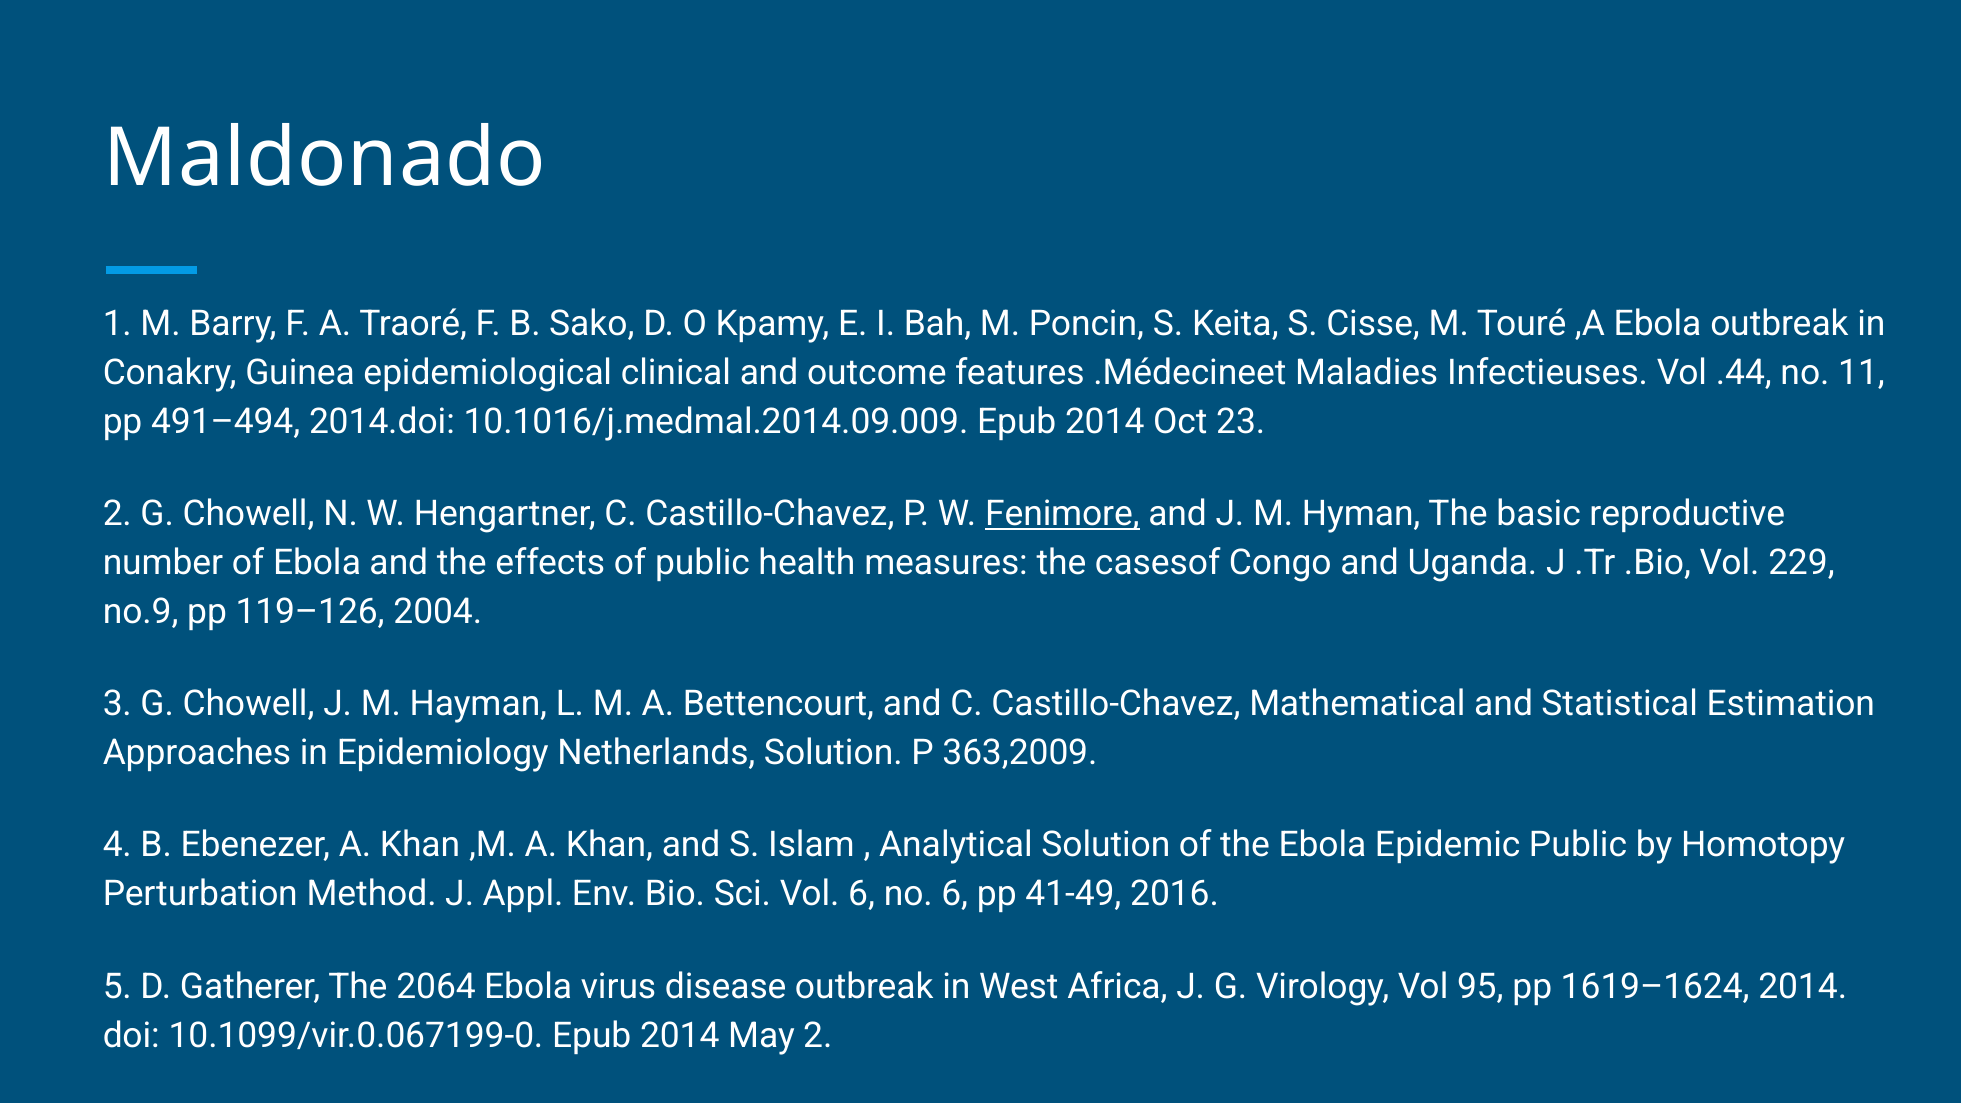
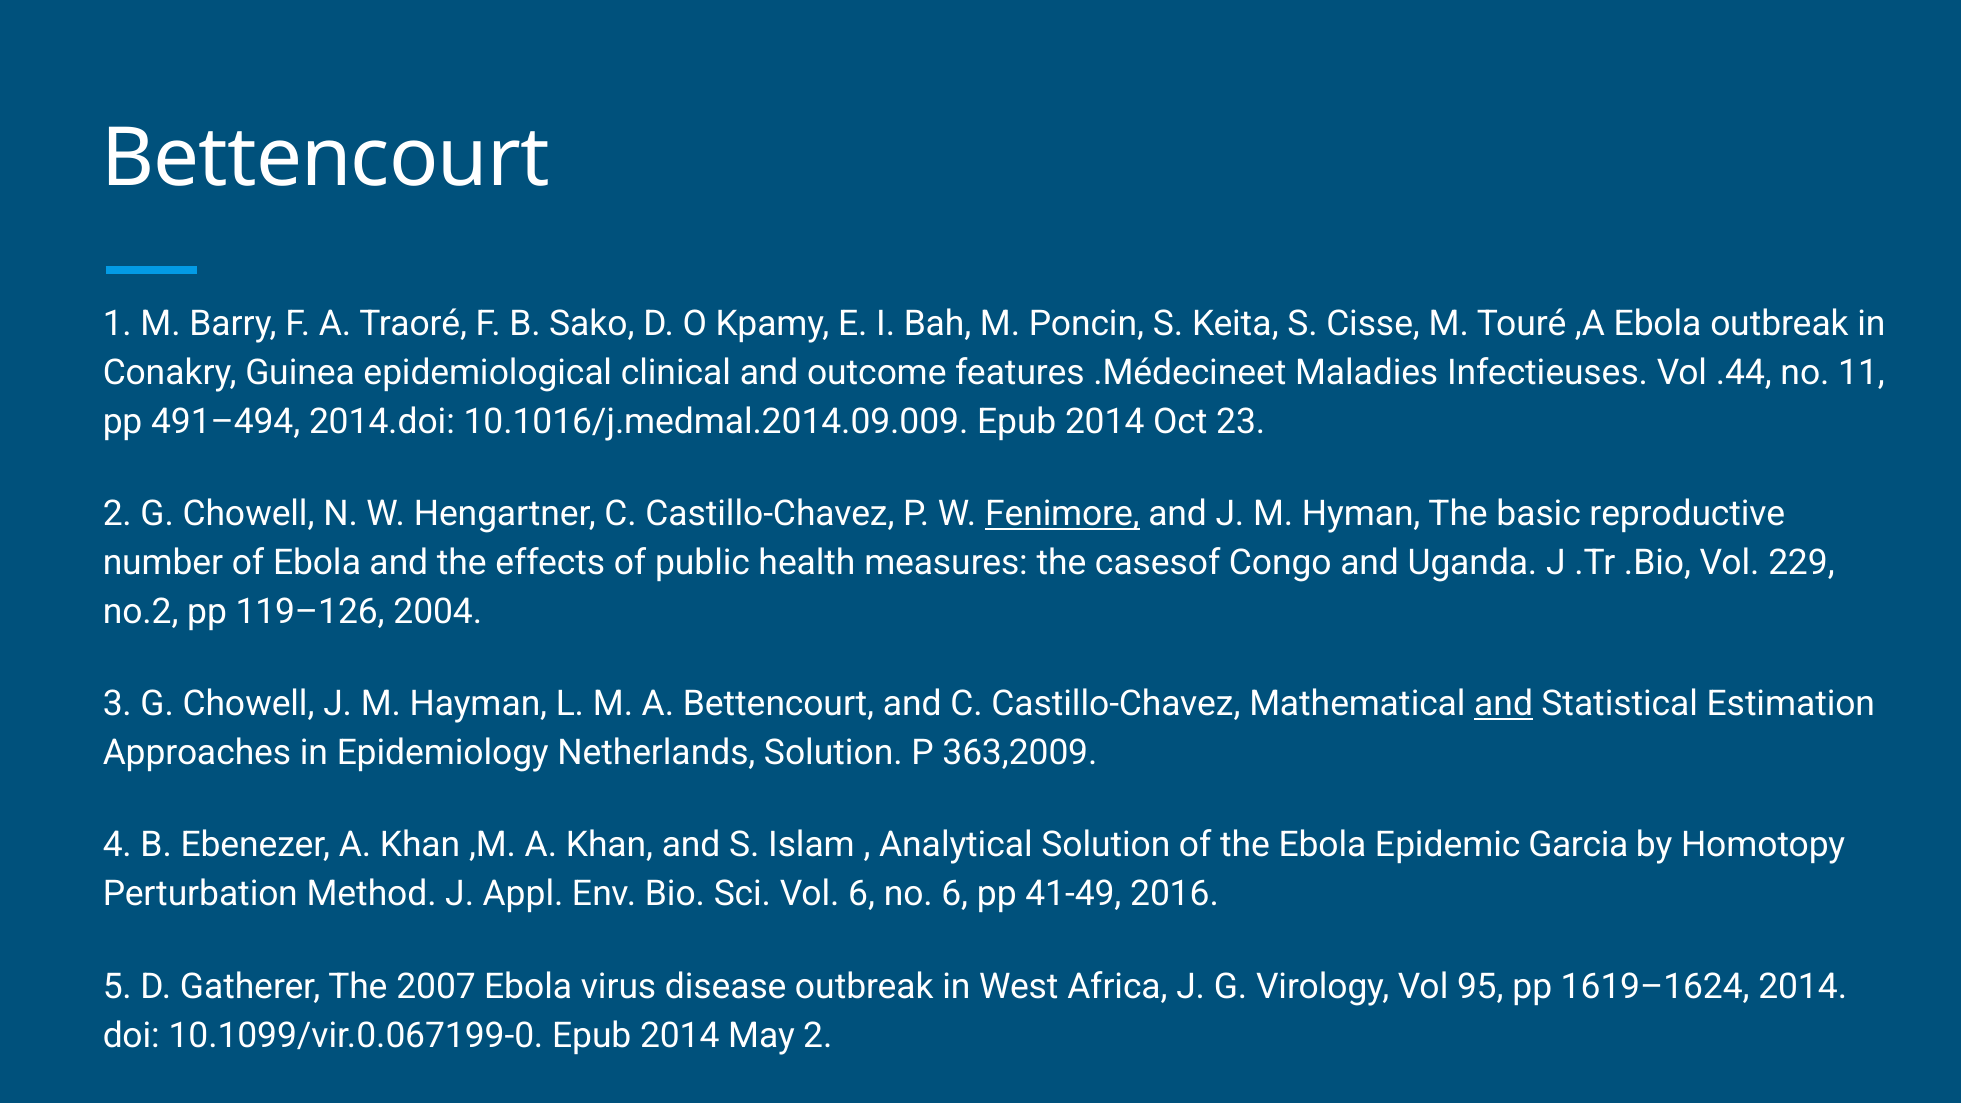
Maldonado at (325, 158): Maldonado -> Bettencourt
no.9: no.9 -> no.2
and at (1504, 704) underline: none -> present
Epidemic Public: Public -> Garcia
2064: 2064 -> 2007
